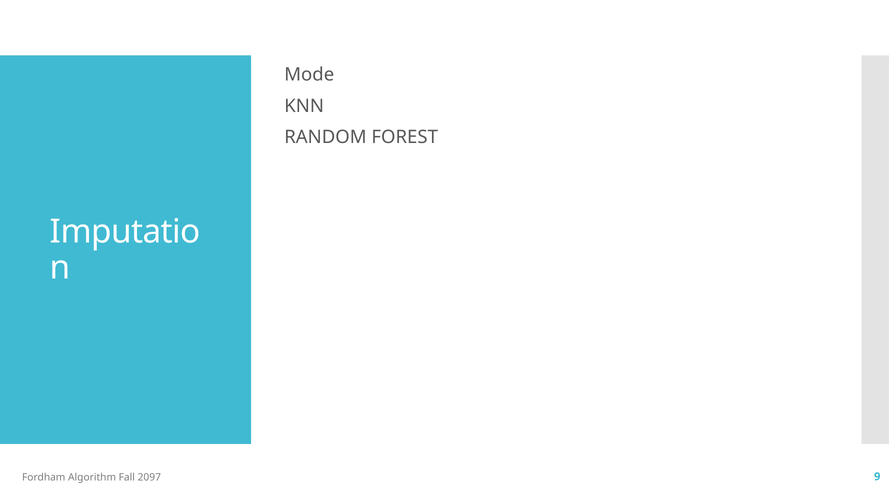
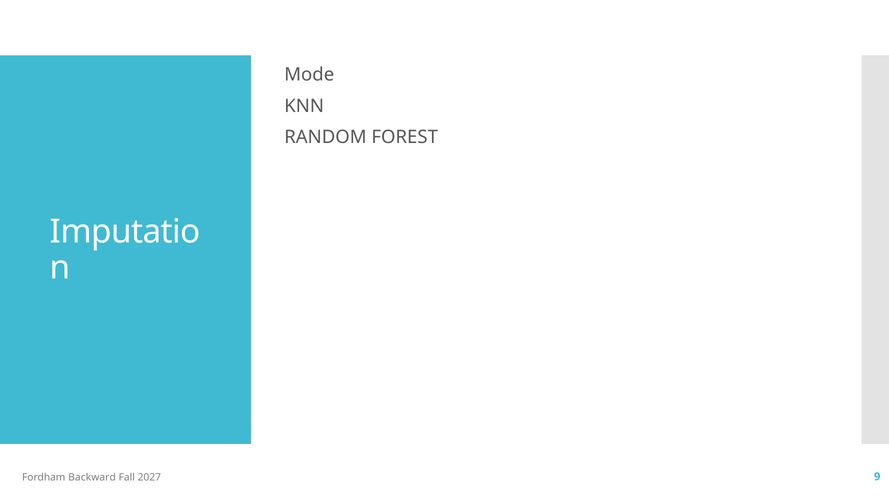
Algorithm: Algorithm -> Backward
2097: 2097 -> 2027
